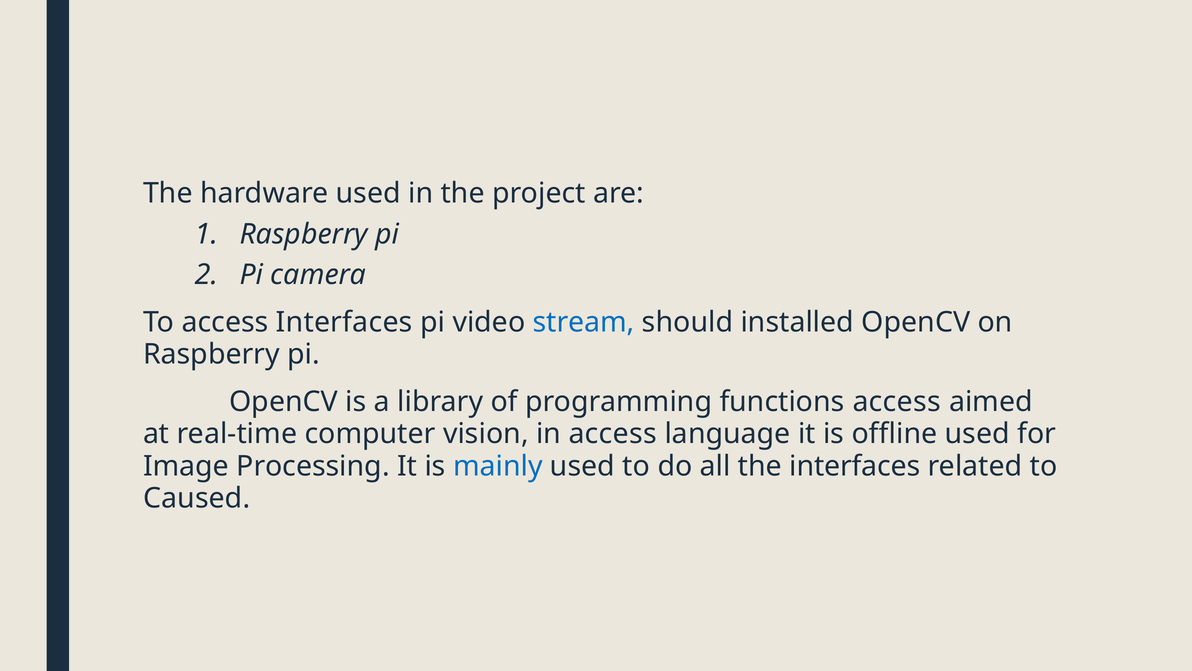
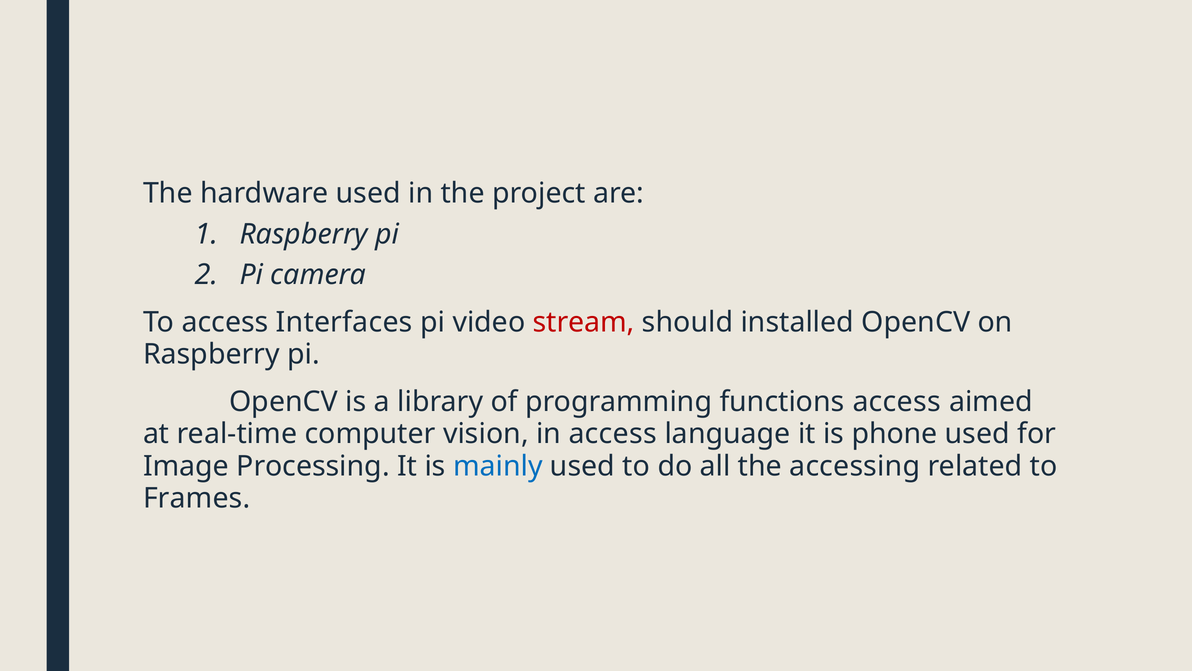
stream colour: blue -> red
offline: offline -> phone
the interfaces: interfaces -> accessing
Caused: Caused -> Frames
